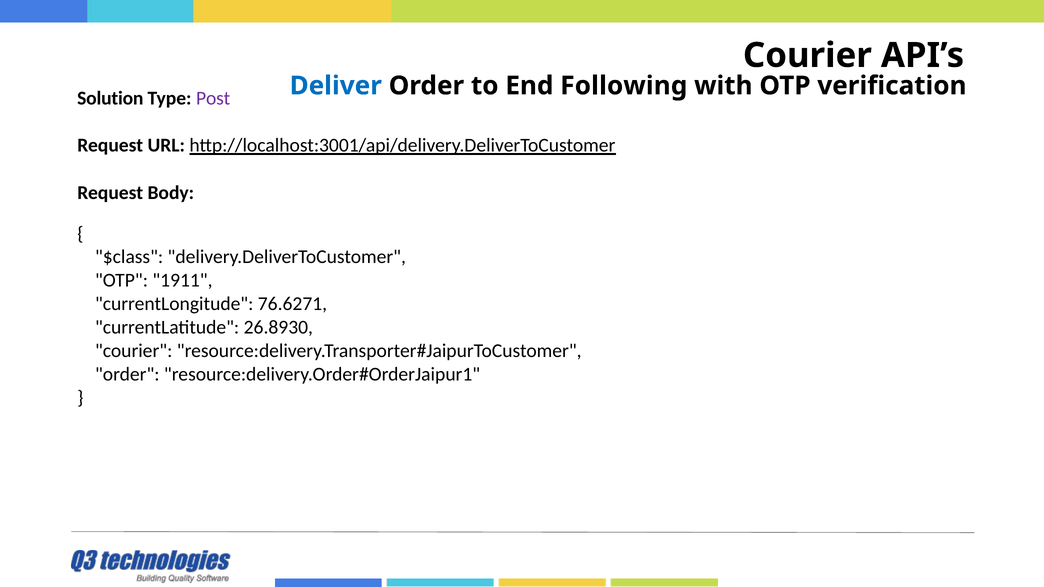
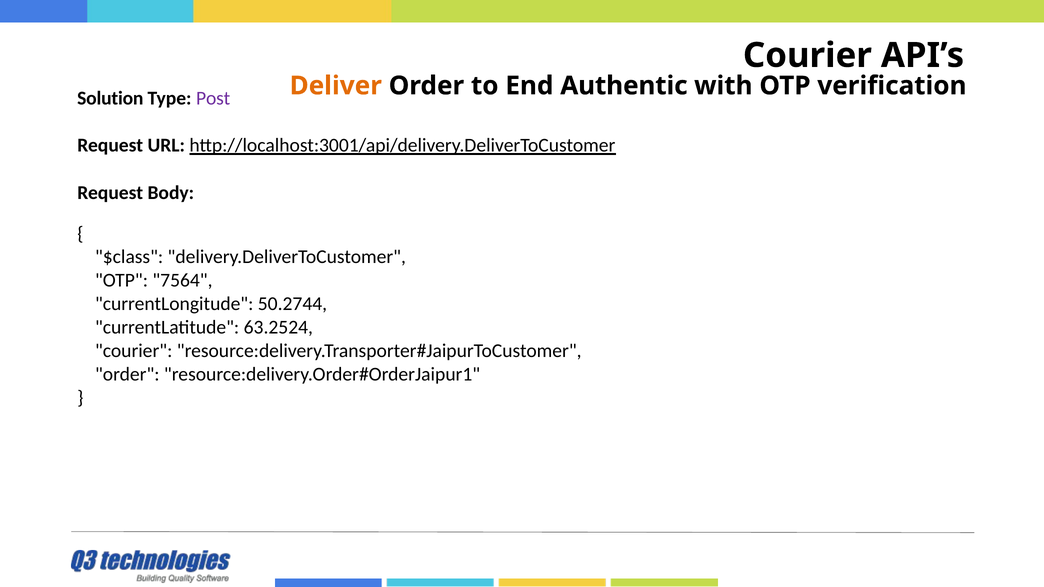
Deliver colour: blue -> orange
Following: Following -> Authentic
1911: 1911 -> 7564
76.6271: 76.6271 -> 50.2744
26.8930: 26.8930 -> 63.2524
